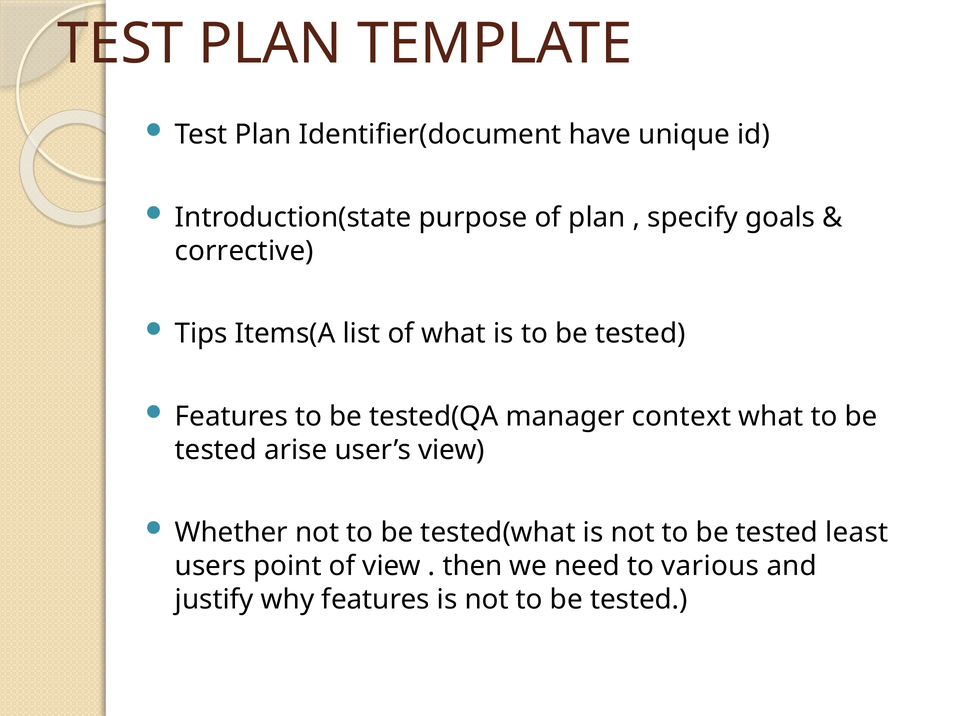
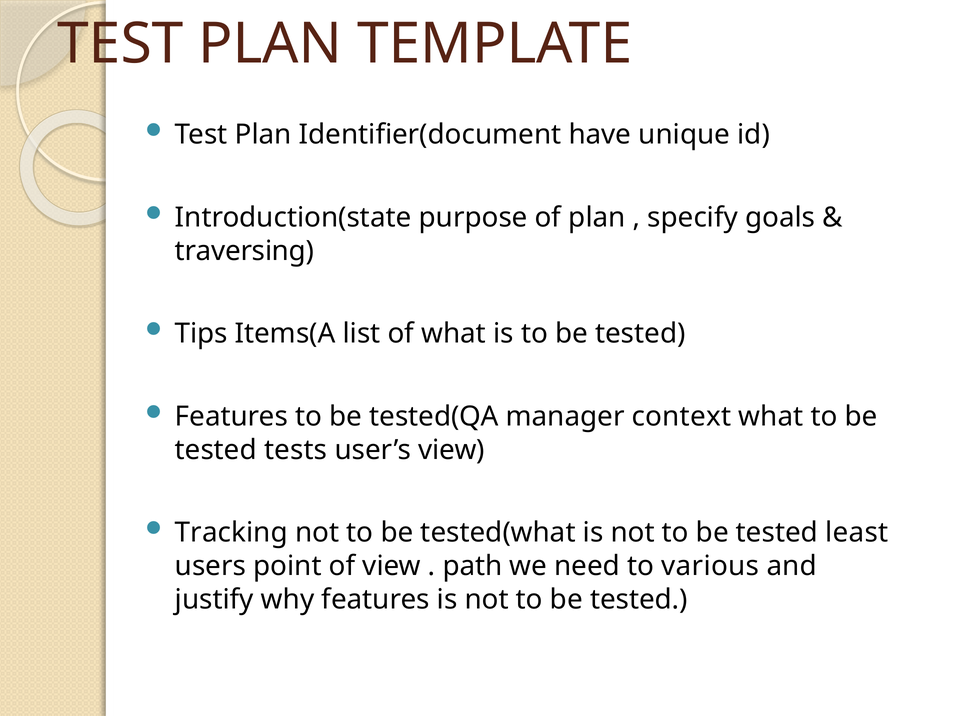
corrective: corrective -> traversing
arise: arise -> tests
Whether: Whether -> Tracking
then: then -> path
